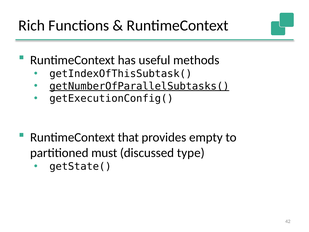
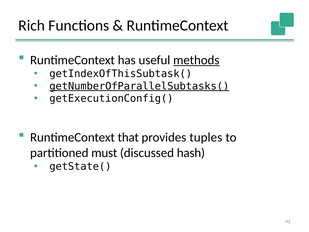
methods underline: none -> present
empty: empty -> tuples
type: type -> hash
